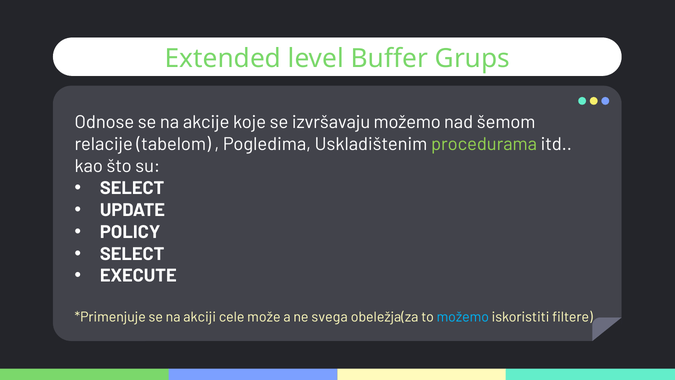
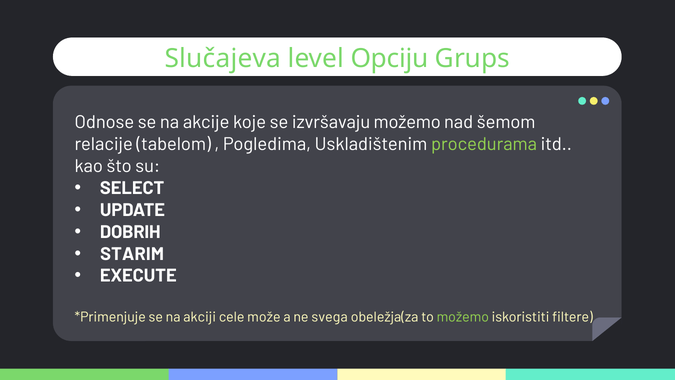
Extended: Extended -> Slučajeva
Buffer: Buffer -> Opciju
POLICY: POLICY -> DOBRIH
SELECT at (132, 254): SELECT -> STARIM
možemo at (463, 317) colour: light blue -> light green
